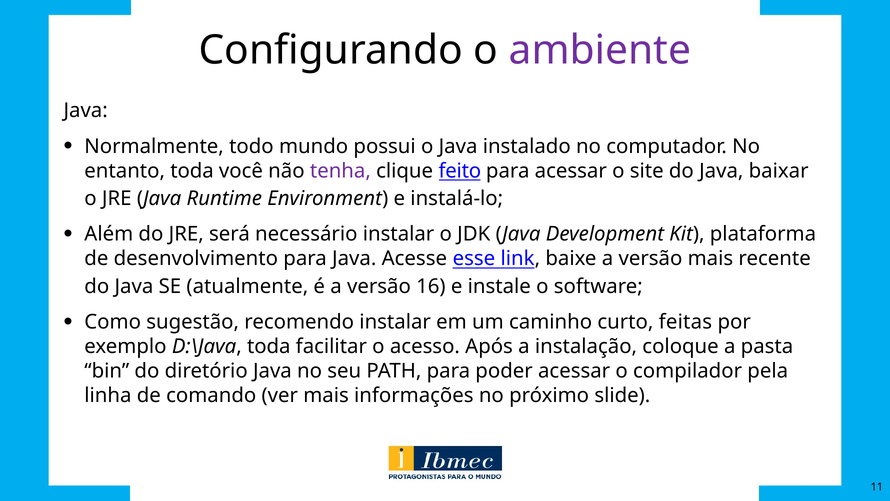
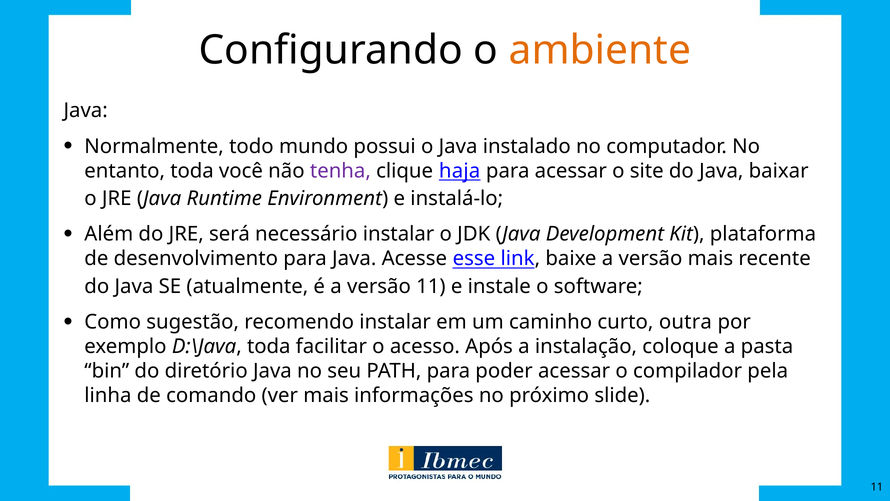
ambiente colour: purple -> orange
feito: feito -> haja
versão 16: 16 -> 11
feitas: feitas -> outra
